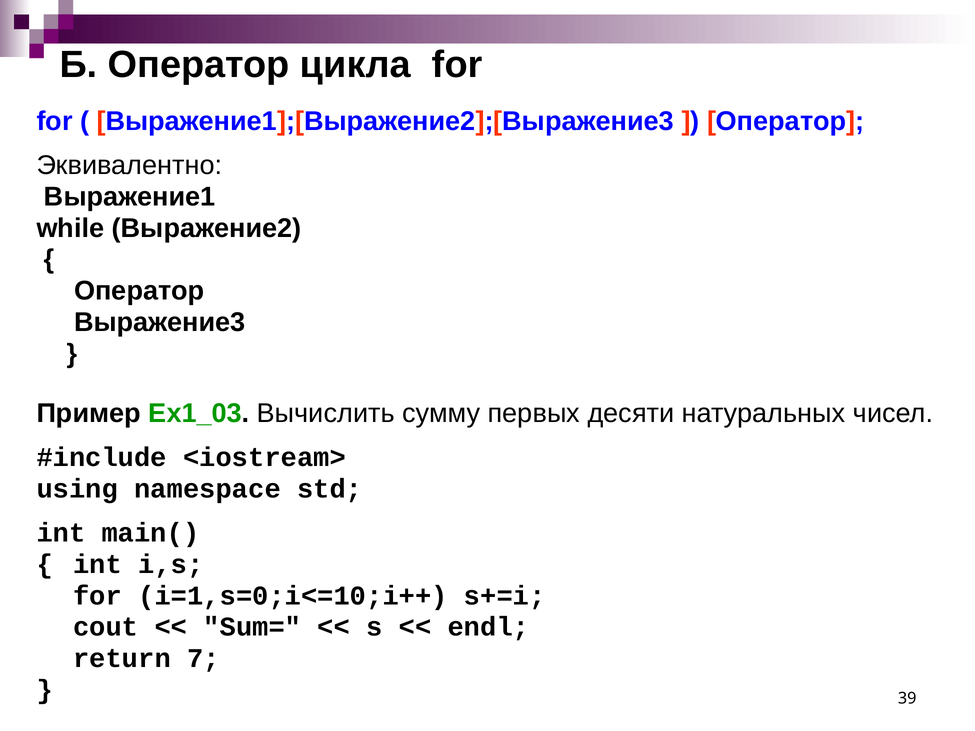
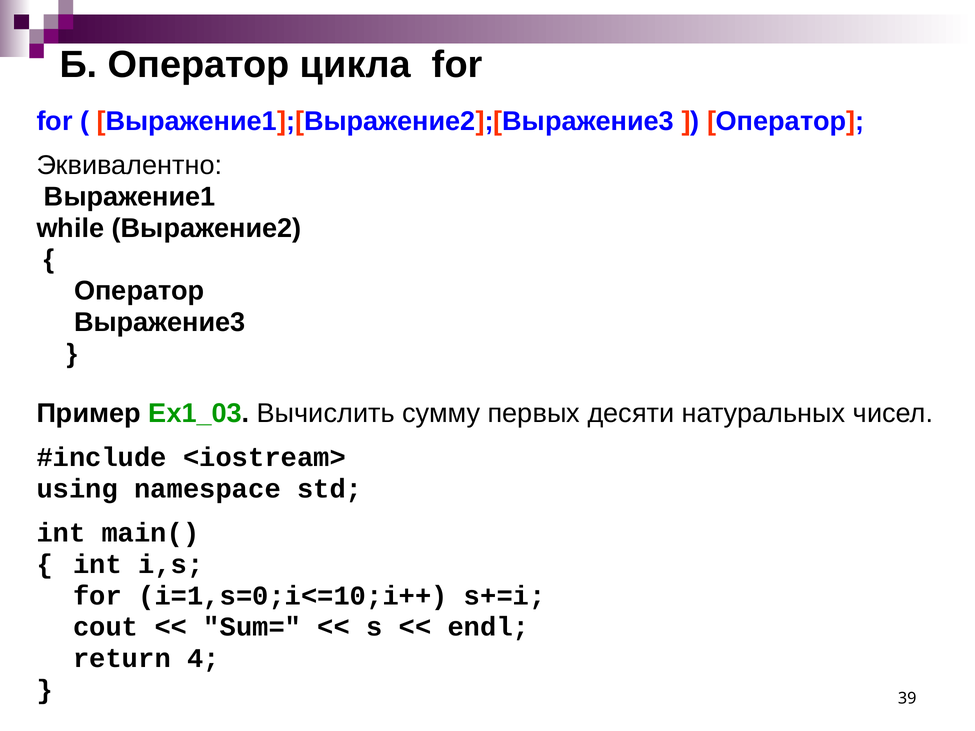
7: 7 -> 4
